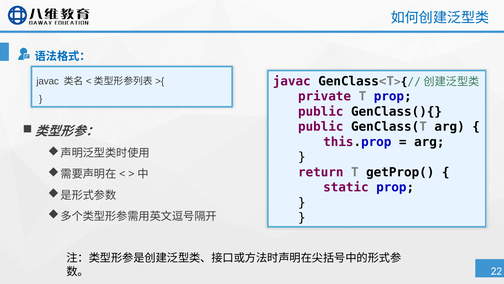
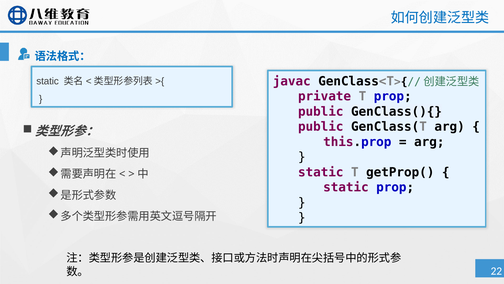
javac at (48, 81): javac -> static
return at (321, 172): return -> static
